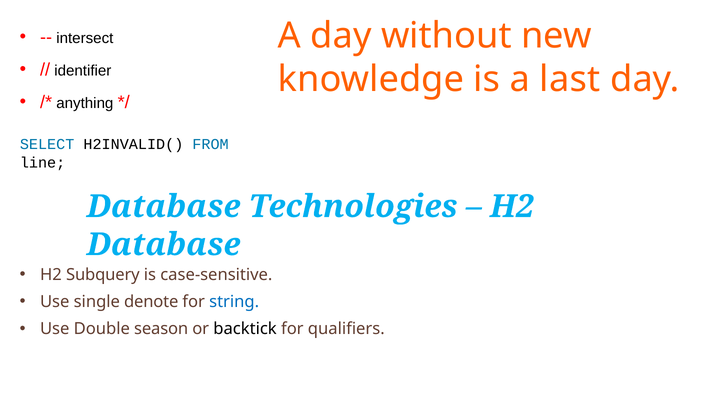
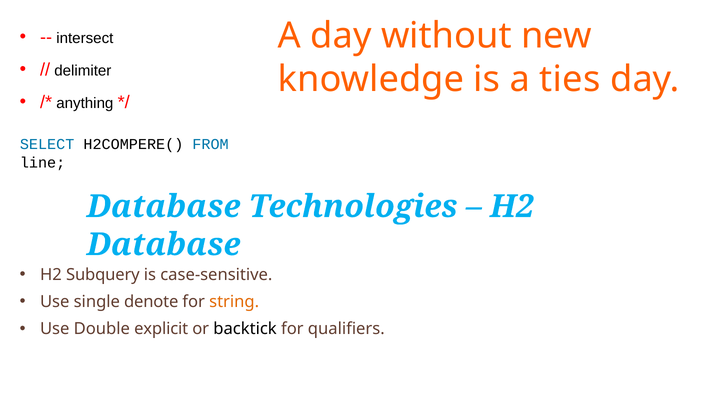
identifier: identifier -> delimiter
last: last -> ties
H2INVALID(: H2INVALID( -> H2COMPERE(
string colour: blue -> orange
season: season -> explicit
